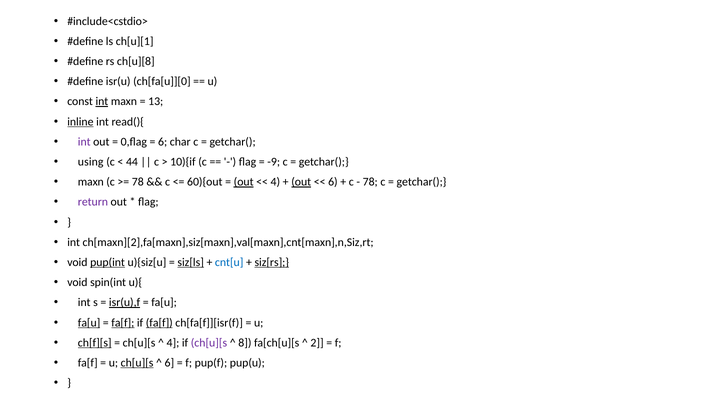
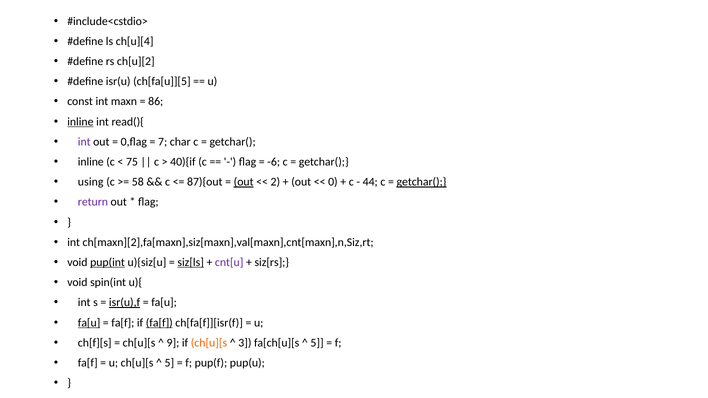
ch[u][1: ch[u][1 -> ch[u][4
ch[u][8: ch[u][8 -> ch[u][2
ch[fa[u]][0: ch[fa[u]][0 -> ch[fa[u]][5
int at (102, 102) underline: present -> none
13: 13 -> 86
6 at (163, 142): 6 -> 7
using at (91, 162): using -> inline
44: 44 -> 75
10){if: 10){if -> 40){if
-9: -9 -> -6
maxn at (91, 182): maxn -> using
78 at (138, 182): 78 -> 58
60){out: 60){out -> 87){out
4 at (275, 182): 4 -> 2
out at (301, 182) underline: present -> none
6 at (333, 182): 6 -> 0
78 at (370, 182): 78 -> 44
getchar( at (422, 182) underline: none -> present
cnt[u colour: blue -> purple
siz[rs underline: present -> none
fa[f at (123, 323) underline: present -> none
ch[f][s underline: present -> none
4 at (173, 343): 4 -> 9
ch[u][s at (209, 343) colour: purple -> orange
8: 8 -> 3
2 at (317, 343): 2 -> 5
ch[u][s at (137, 363) underline: present -> none
6 at (169, 363): 6 -> 5
